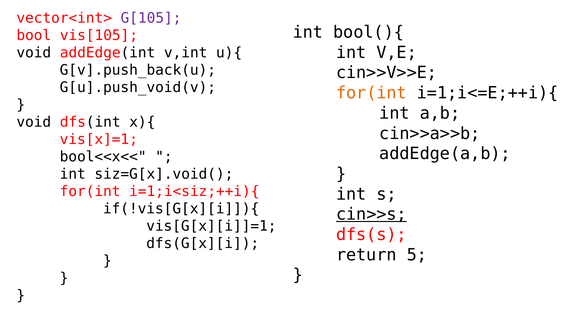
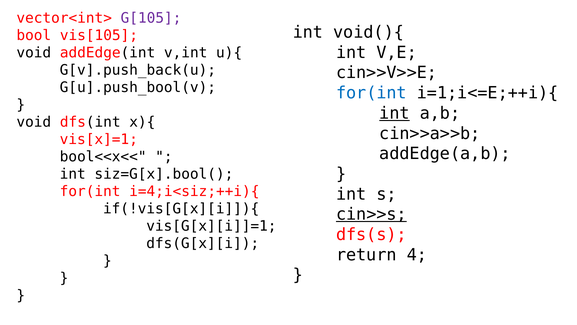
bool(){: bool(){ -> void(){
G[u].push_void(v: G[u].push_void(v -> G[u].push_bool(v
for(int at (371, 93) colour: orange -> blue
int at (394, 113) underline: none -> present
siz=G[x].void(: siz=G[x].void( -> siz=G[x].bool(
i=1;i<siz;++i){: i=1;i<siz;++i){ -> i=4;i<siz;++i){
5: 5 -> 4
